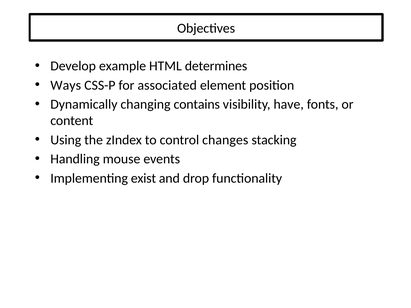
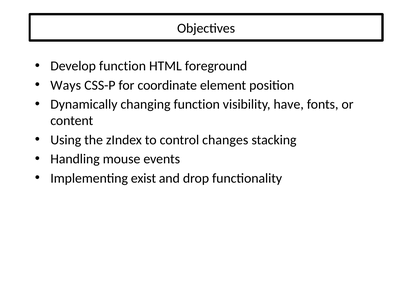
Develop example: example -> function
determines: determines -> foreground
associated: associated -> coordinate
changing contains: contains -> function
